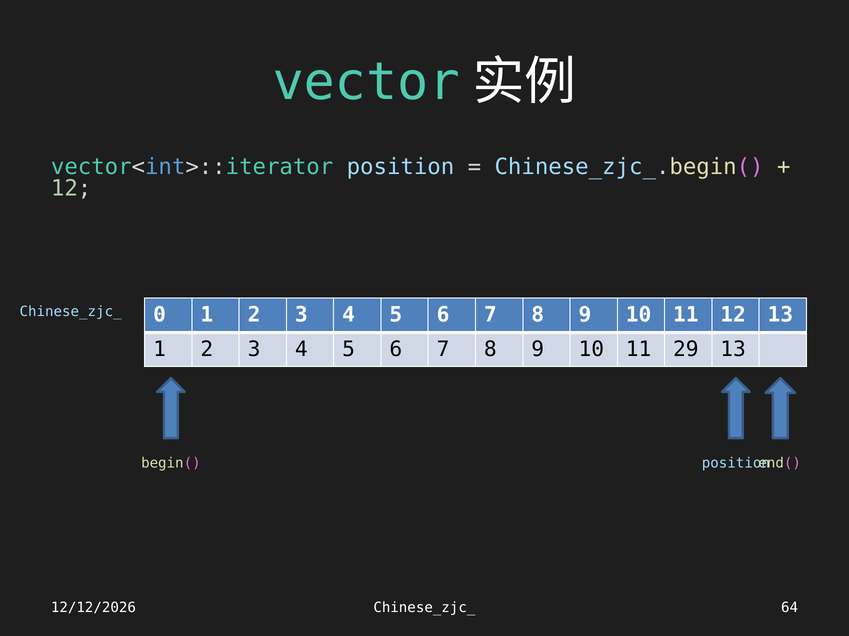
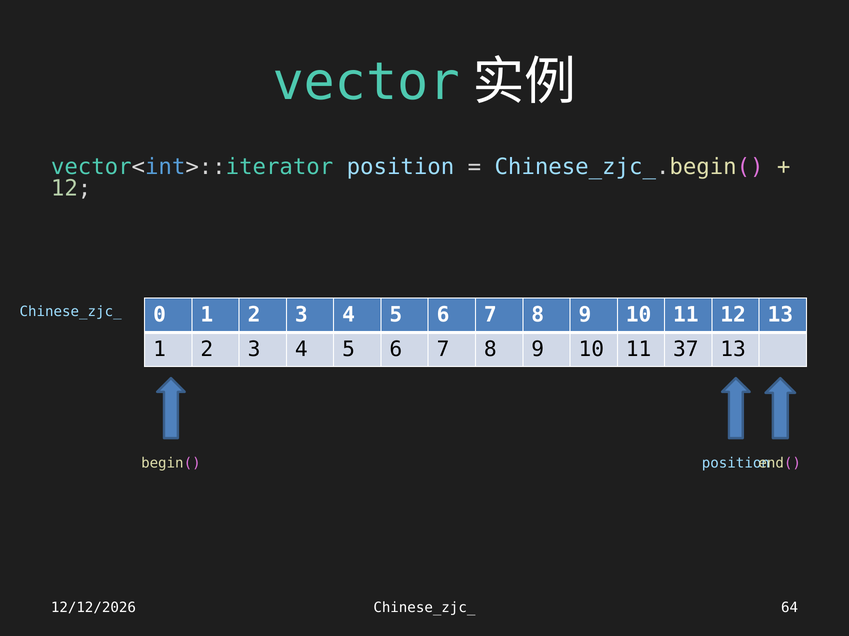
29: 29 -> 37
